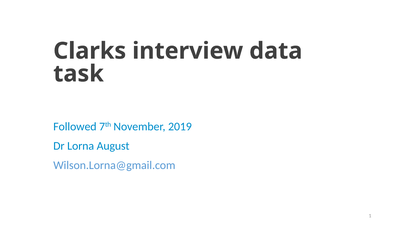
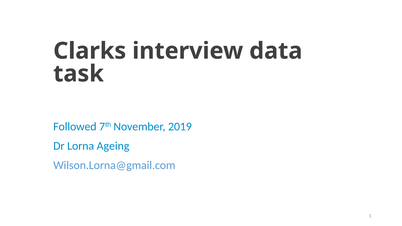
August: August -> Ageing
